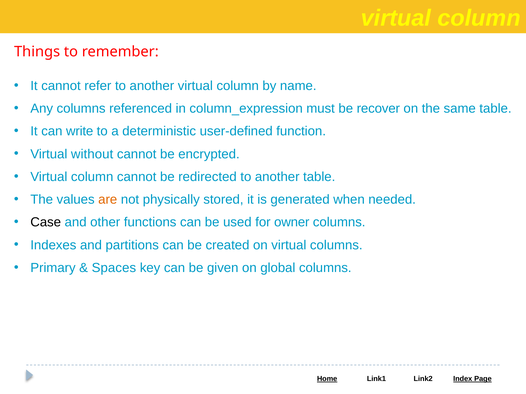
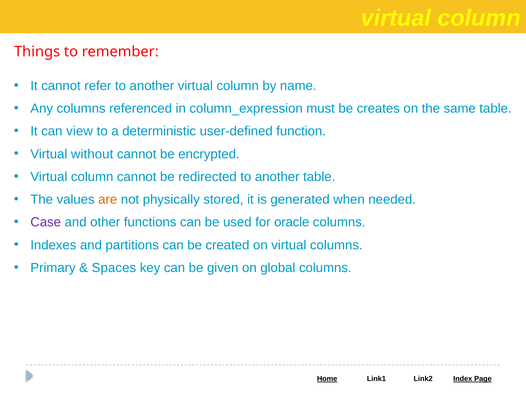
recover: recover -> creates
write: write -> view
Case colour: black -> purple
owner: owner -> oracle
